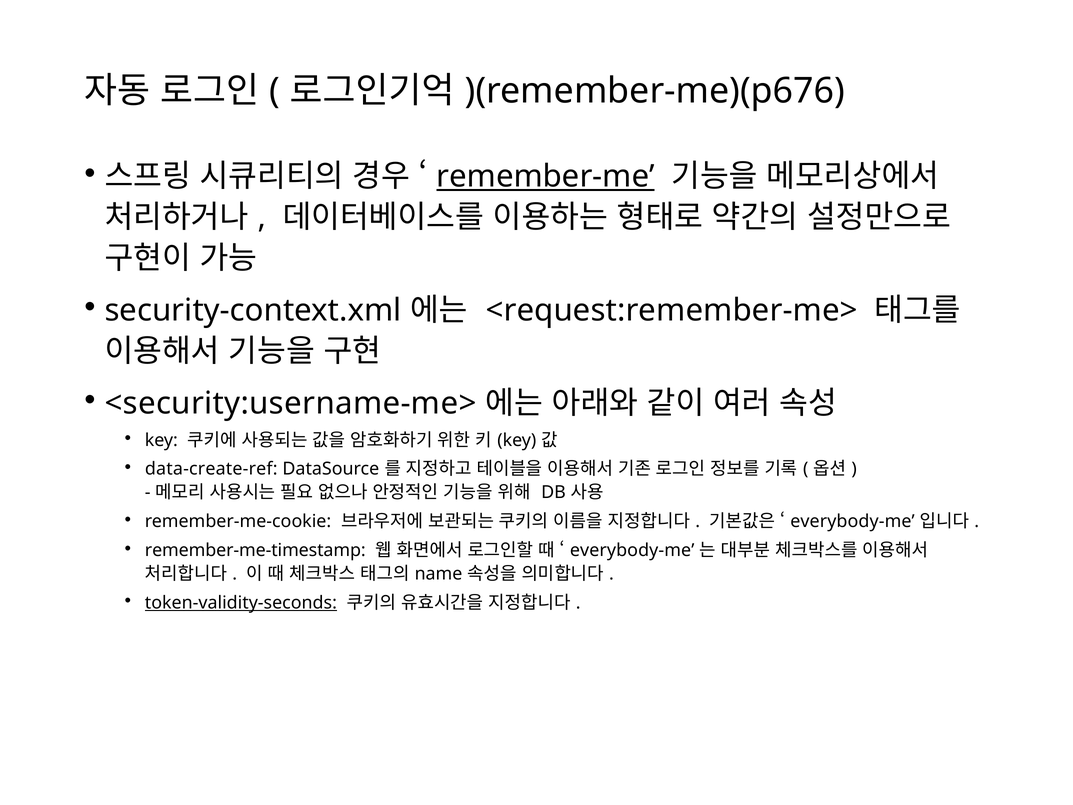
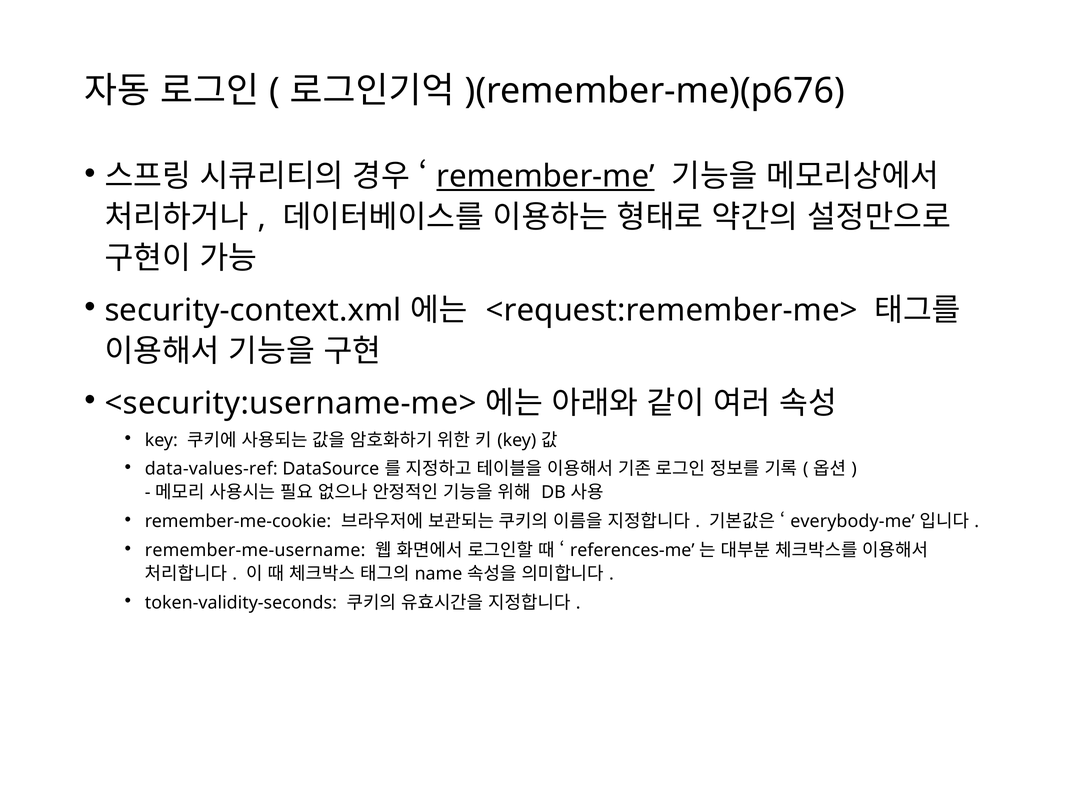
data-create-ref: data-create-ref -> data-values-ref
remember-me-timestamp: remember-me-timestamp -> remember-me-username
everybody-me at (632, 550): everybody-me -> references-me
token-validity-seconds underline: present -> none
